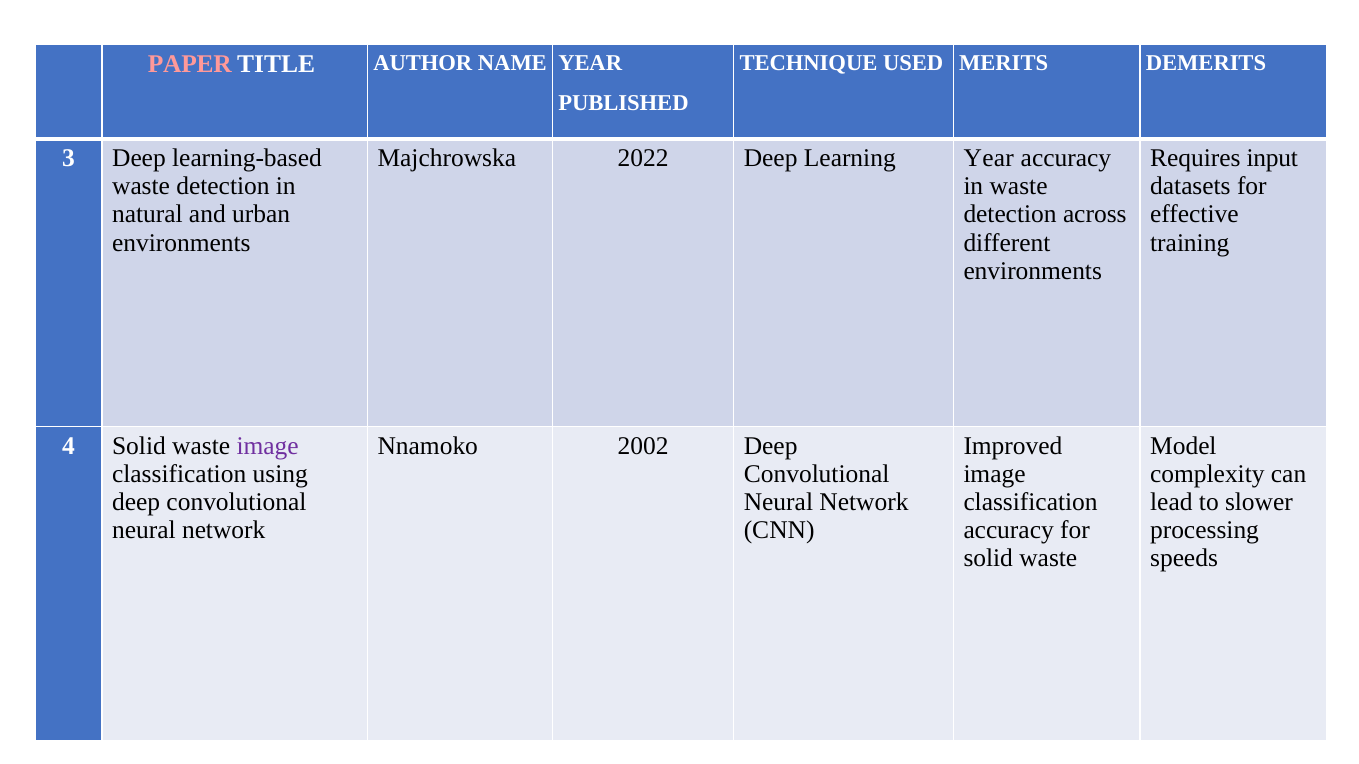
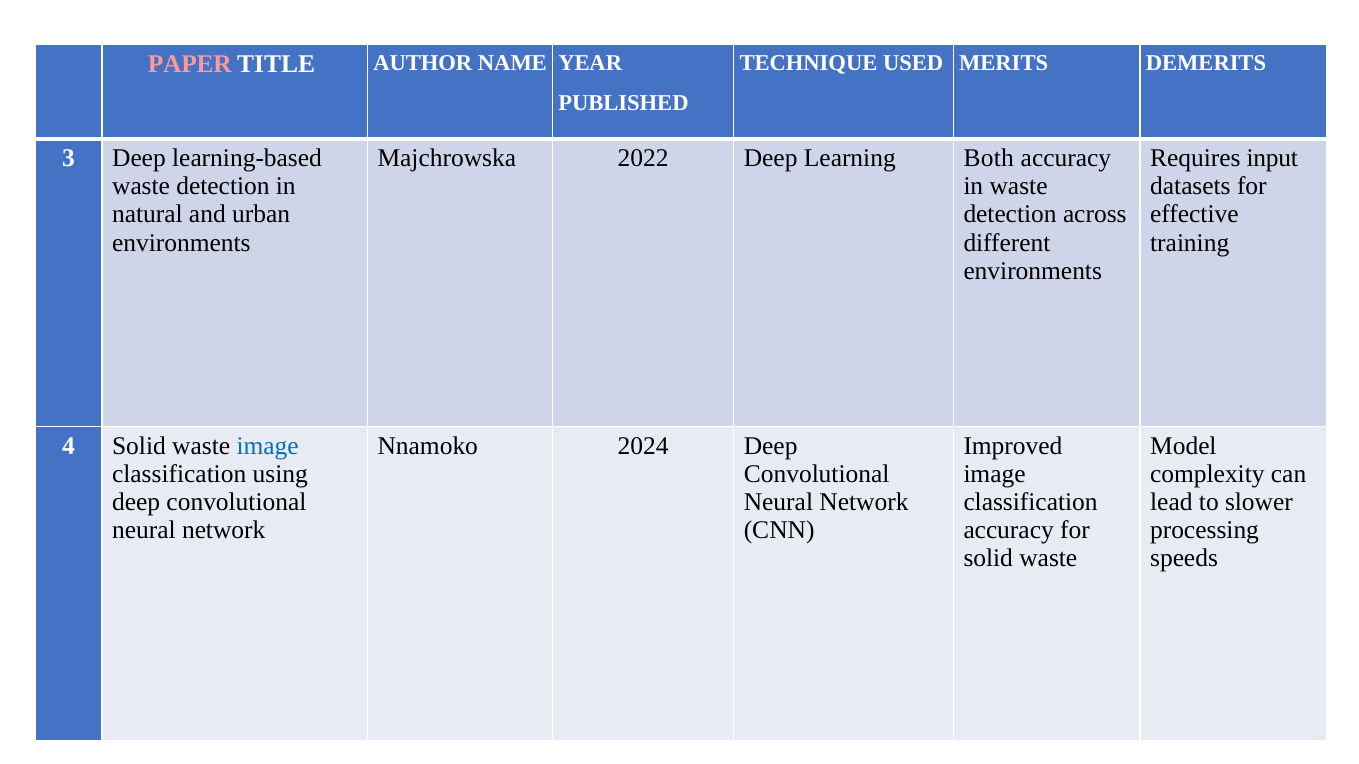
Learning Year: Year -> Both
image at (268, 446) colour: purple -> blue
2002: 2002 -> 2024
